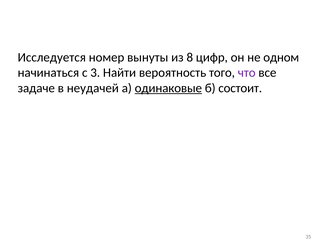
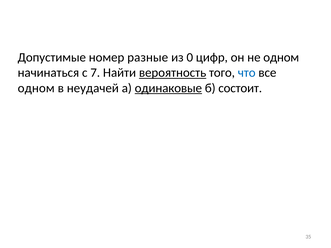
Исследуется: Исследуется -> Допустимые
вынуты: вынуты -> разные
8: 8 -> 0
3: 3 -> 7
вероятность underline: none -> present
что colour: purple -> blue
задаче at (36, 88): задаче -> одном
